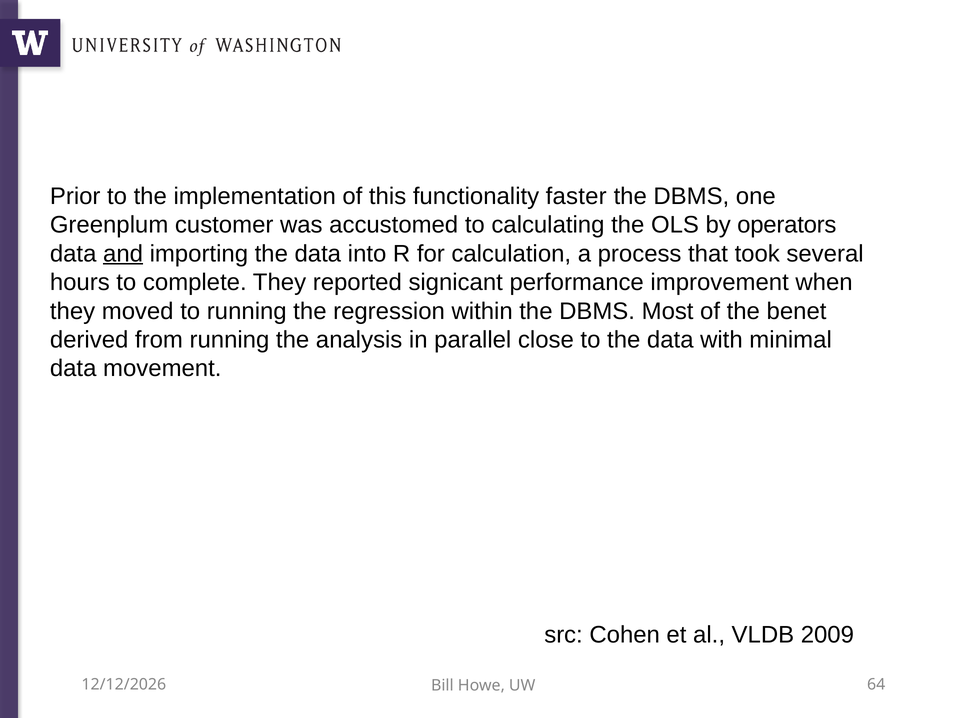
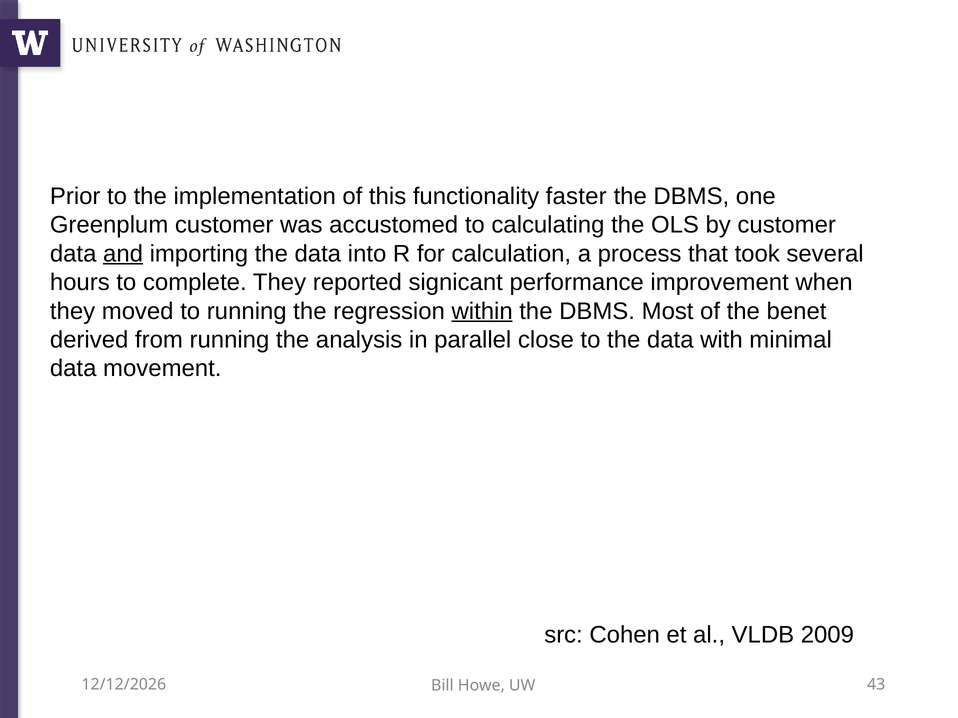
by operators: operators -> customer
within underline: none -> present
64: 64 -> 43
